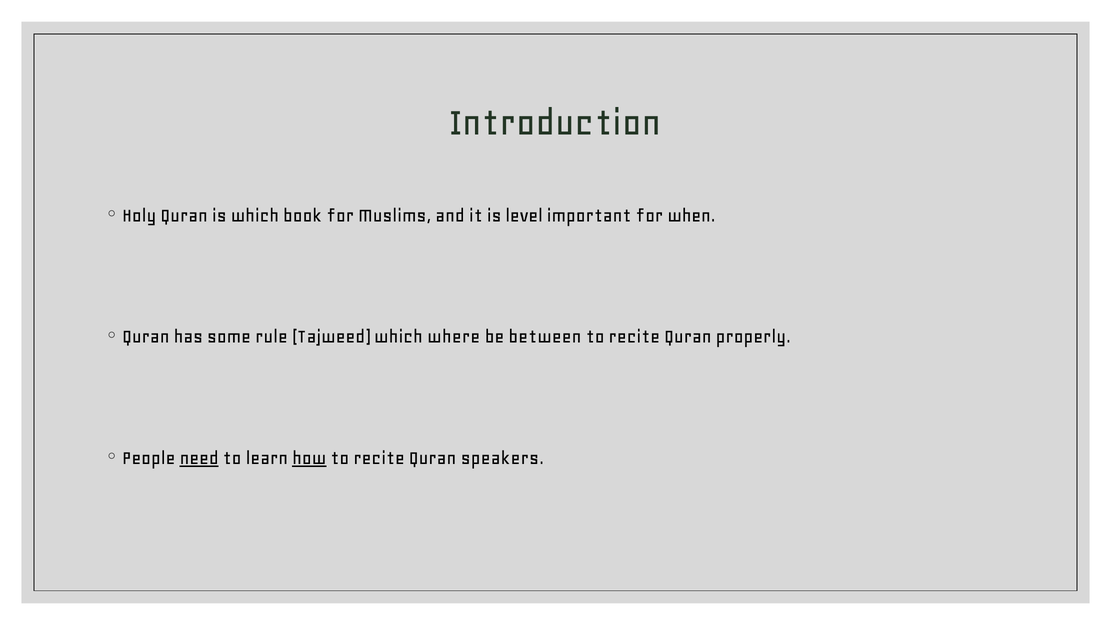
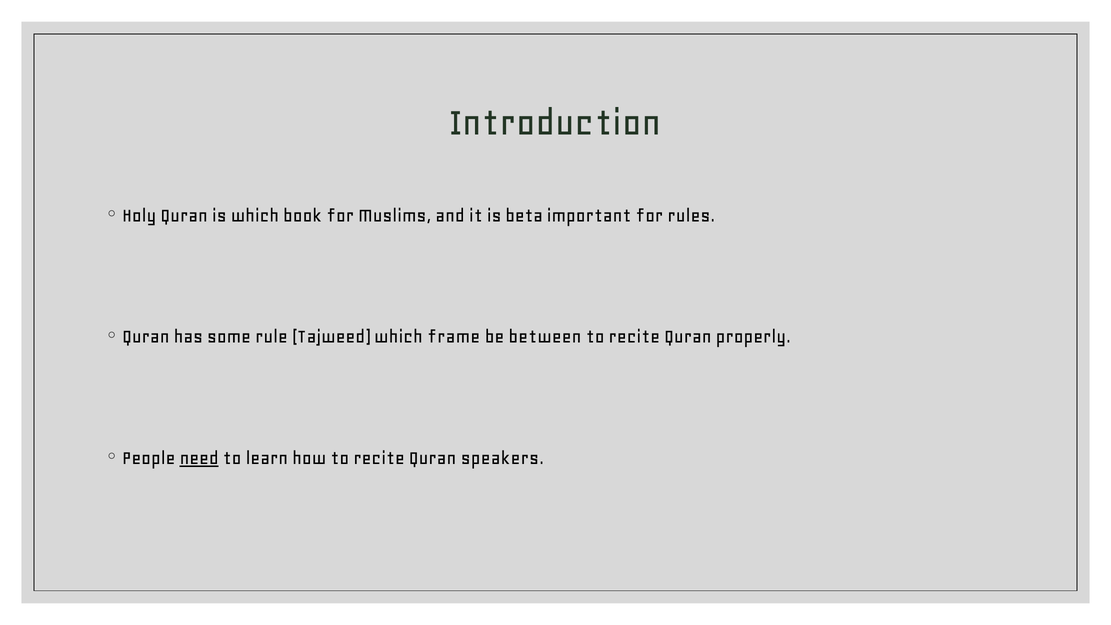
level: level -> beta
when: when -> rules
where: where -> frame
how underline: present -> none
